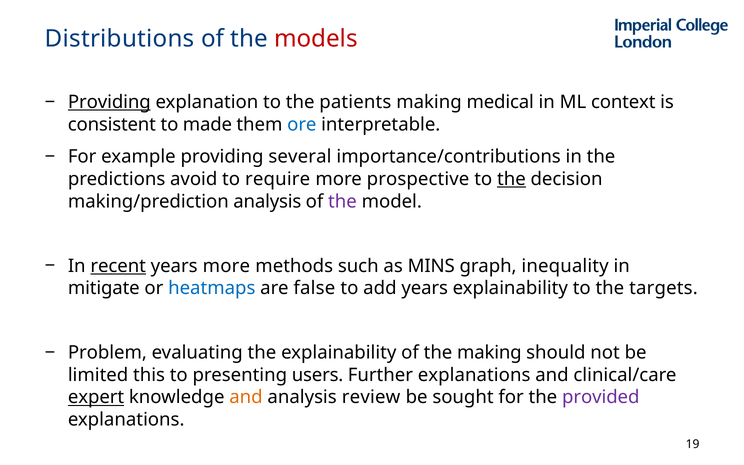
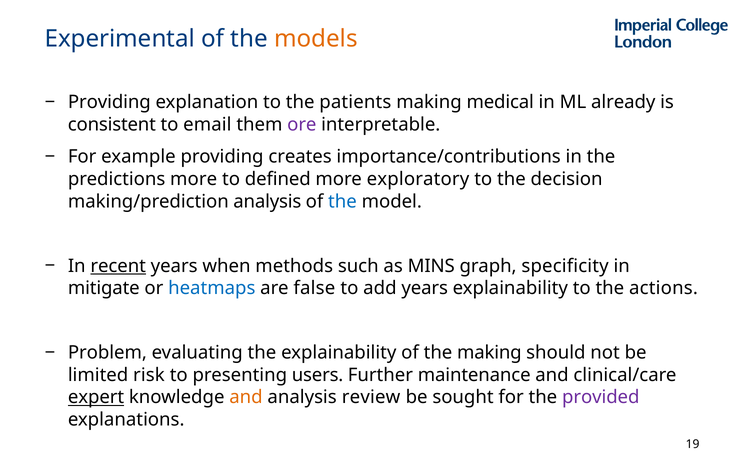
Distributions: Distributions -> Experimental
models colour: red -> orange
Providing at (109, 102) underline: present -> none
context: context -> already
made: made -> email
ore colour: blue -> purple
several: several -> creates
predictions avoid: avoid -> more
require: require -> defined
prospective: prospective -> exploratory
the at (511, 179) underline: present -> none
the at (342, 201) colour: purple -> blue
years more: more -> when
inequality: inequality -> specificity
targets: targets -> actions
this: this -> risk
Further explanations: explanations -> maintenance
